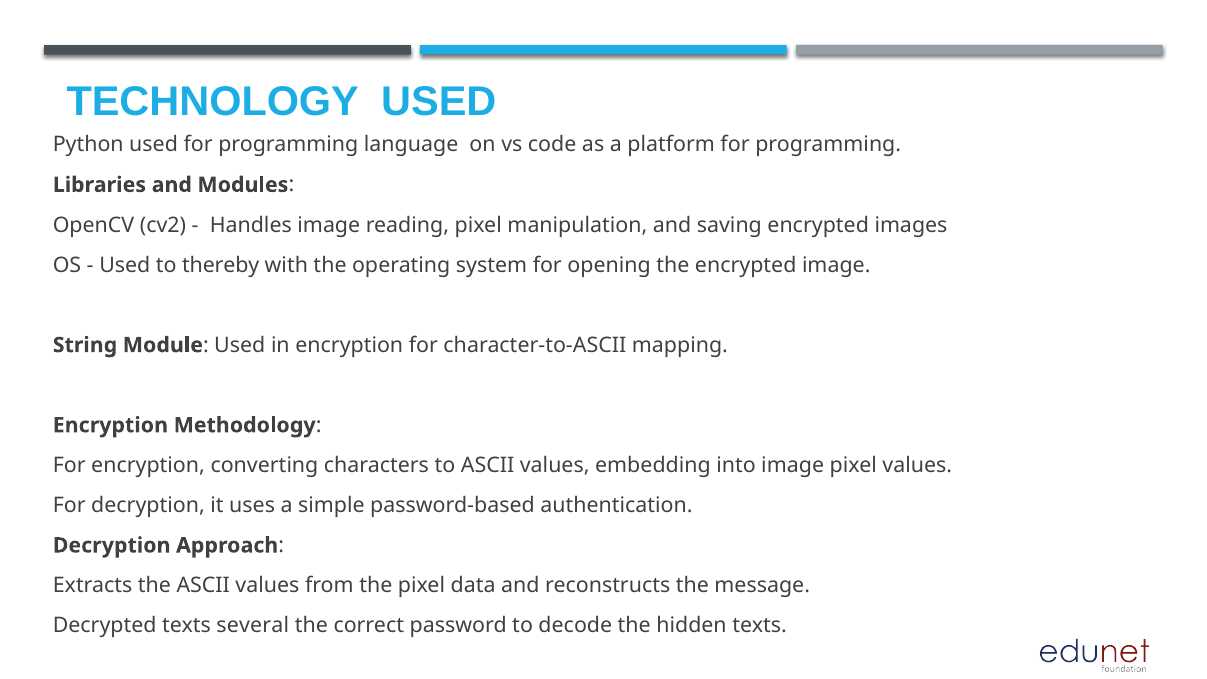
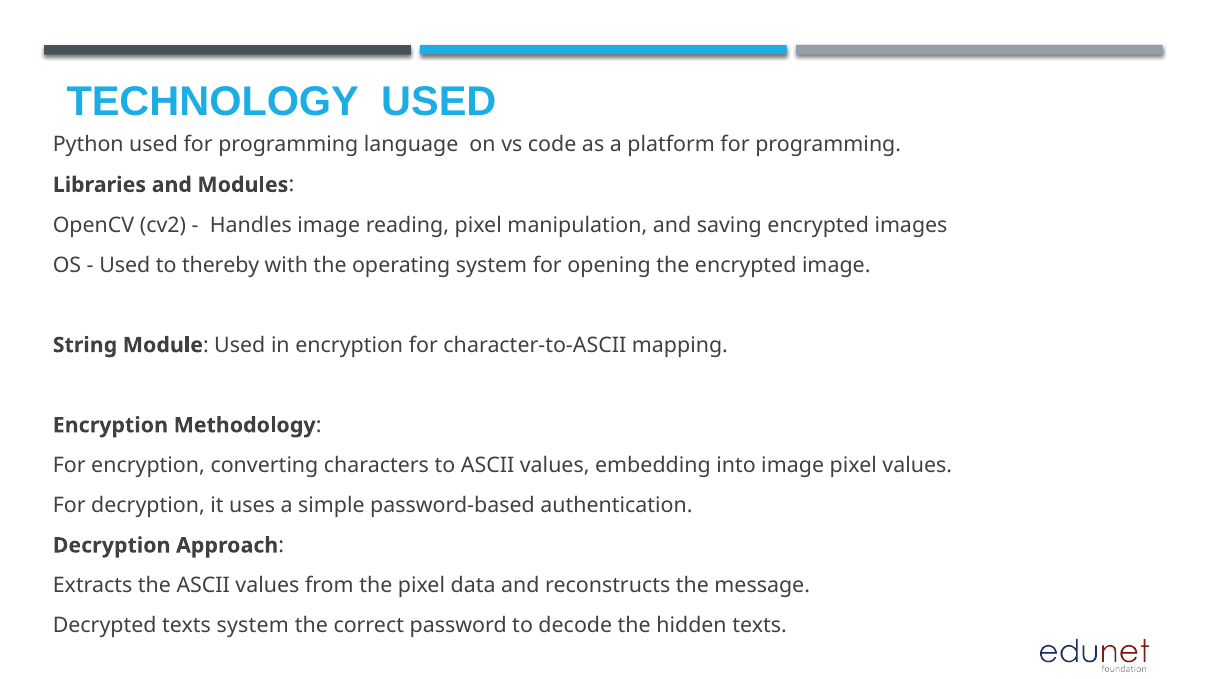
texts several: several -> system
